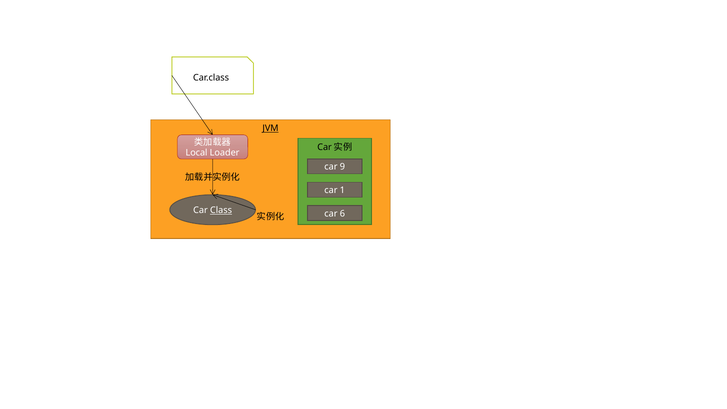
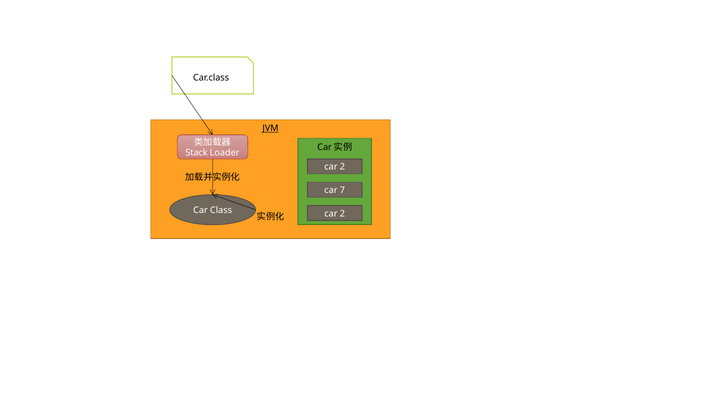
Local: Local -> Stack
9 at (342, 167): 9 -> 2
1: 1 -> 7
Class underline: present -> none
6 at (342, 214): 6 -> 2
